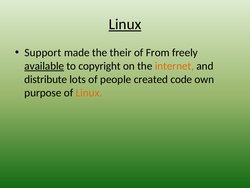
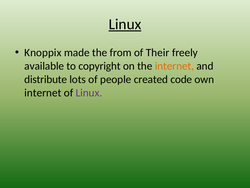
Support: Support -> Knoppix
their: their -> from
From: From -> Their
available underline: present -> none
purpose at (43, 92): purpose -> internet
Linux at (89, 92) colour: orange -> purple
